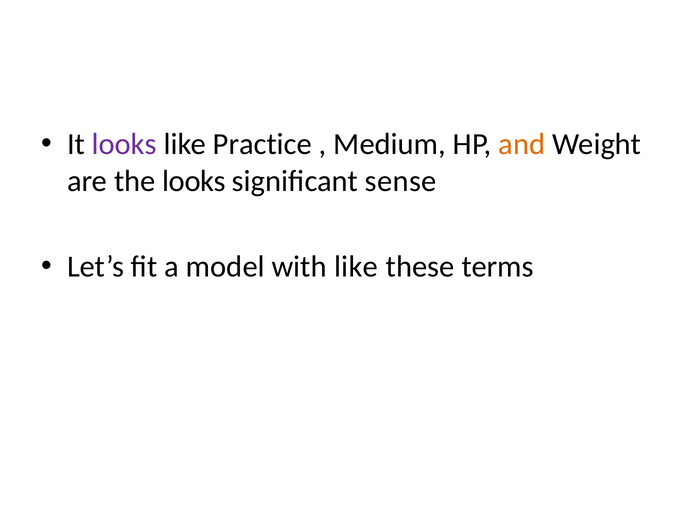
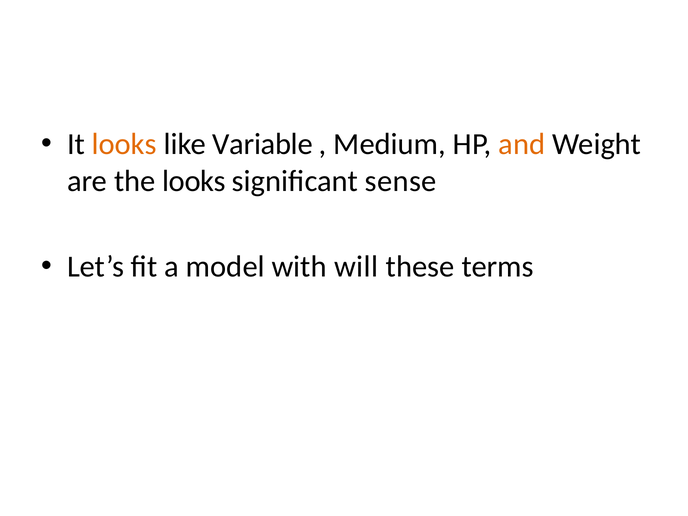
looks at (124, 144) colour: purple -> orange
Practice: Practice -> Variable
with like: like -> will
